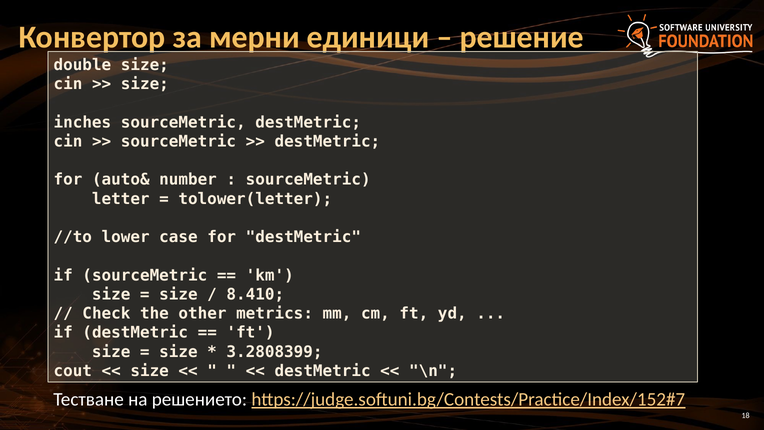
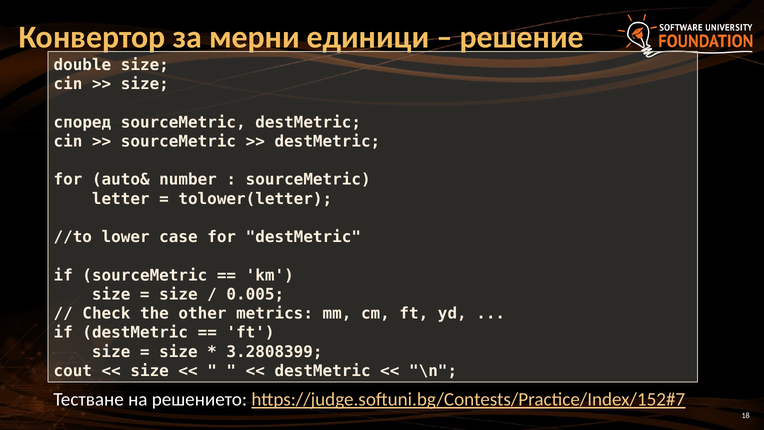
inches: inches -> според
8.410: 8.410 -> 0.005
